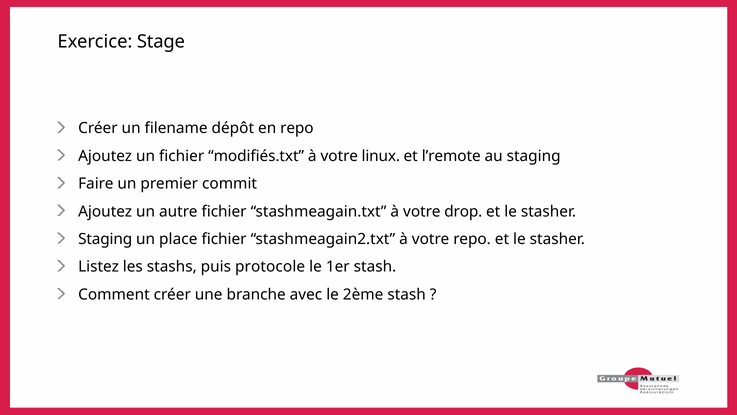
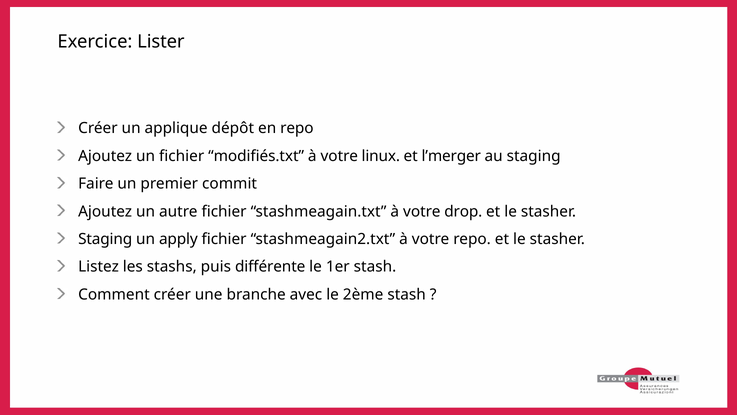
Stage: Stage -> Lister
filename: filename -> applique
l’remote: l’remote -> l’merger
place: place -> apply
protocole: protocole -> différente
